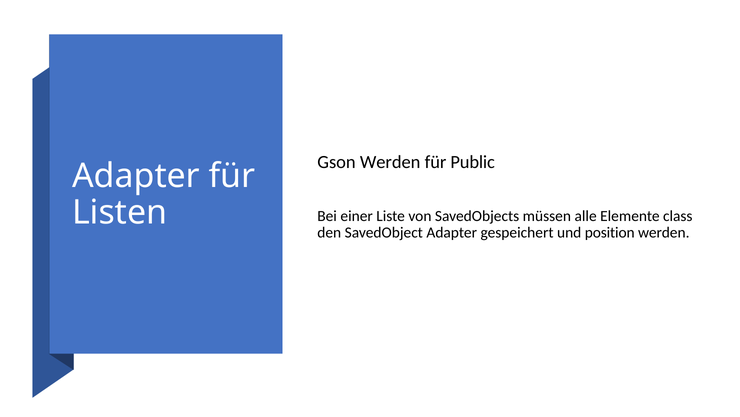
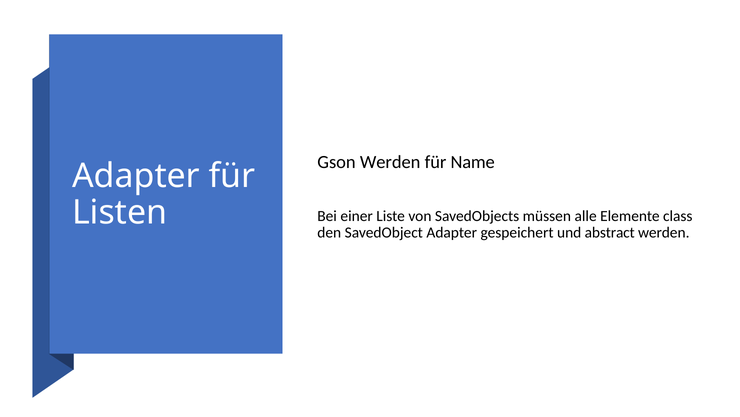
Public: Public -> Name
position: position -> abstract
